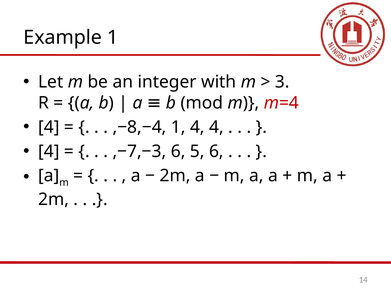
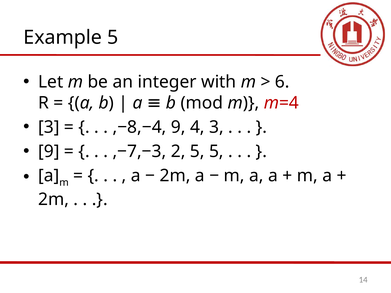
Example 1: 1 -> 5
3: 3 -> 6
4 at (49, 127): 4 -> 3
,−8,−4 1: 1 -> 9
4 4: 4 -> 3
4 at (49, 152): 4 -> 9
,−7,−3 6: 6 -> 2
5 6: 6 -> 5
